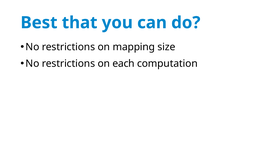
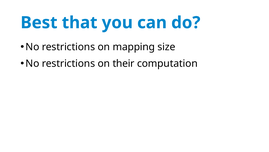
on each: each -> their
